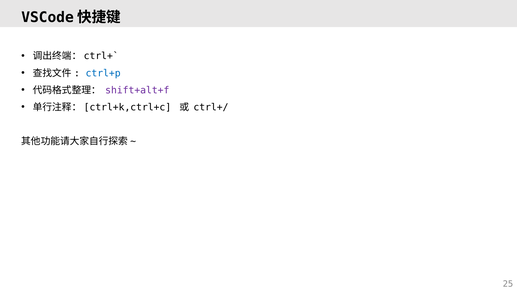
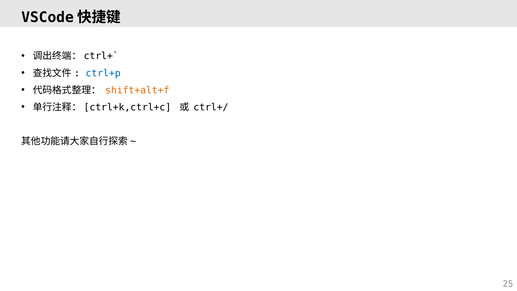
shift+alt+f colour: purple -> orange
